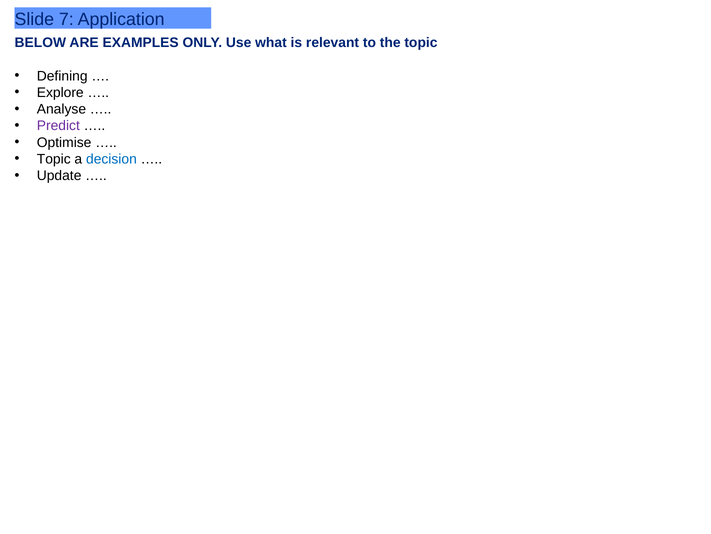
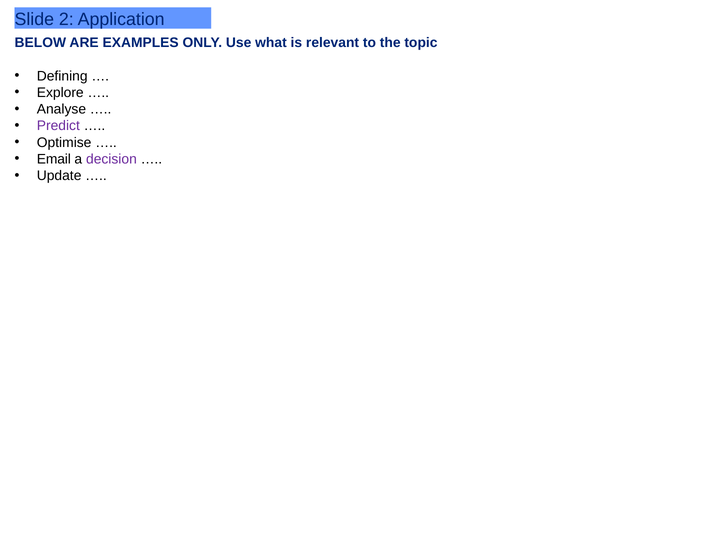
7: 7 -> 2
Topic at (54, 159): Topic -> Email
decision colour: blue -> purple
